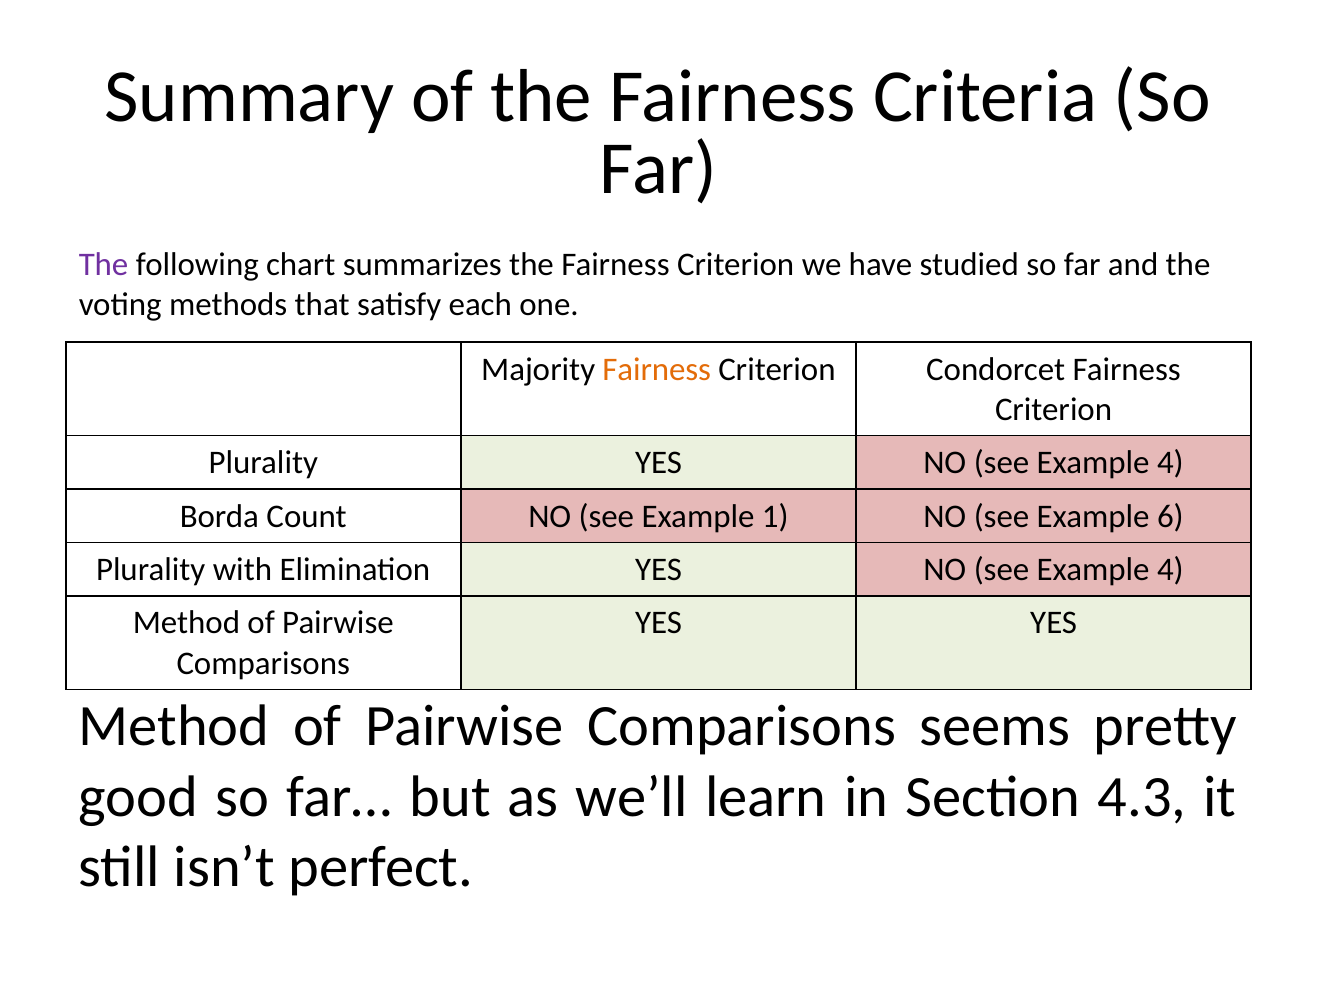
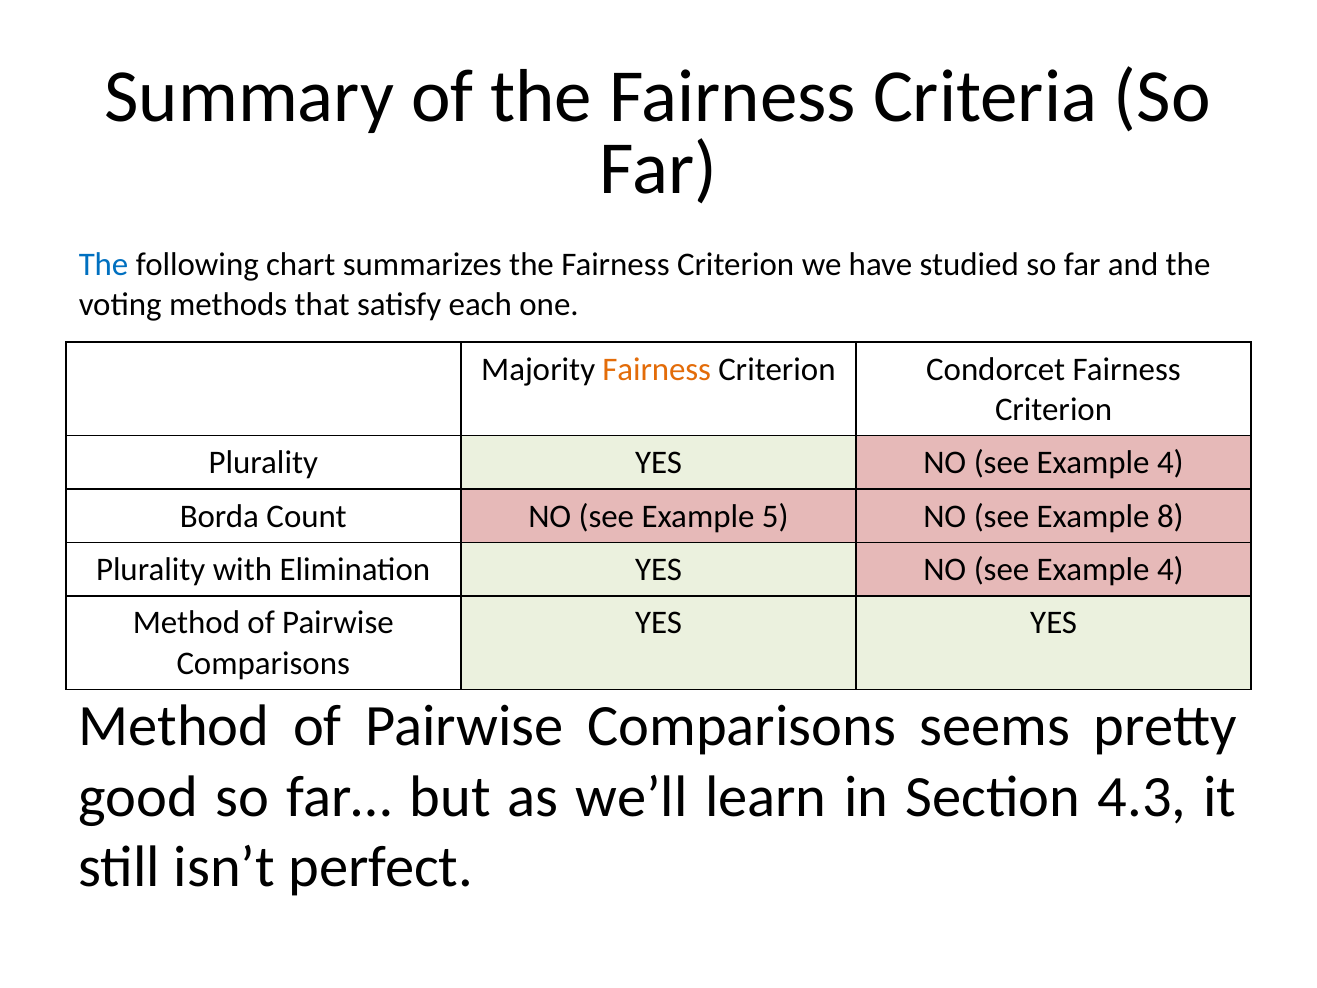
The at (104, 265) colour: purple -> blue
1: 1 -> 5
6: 6 -> 8
